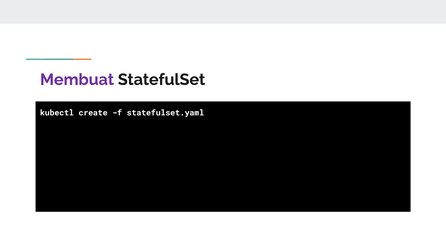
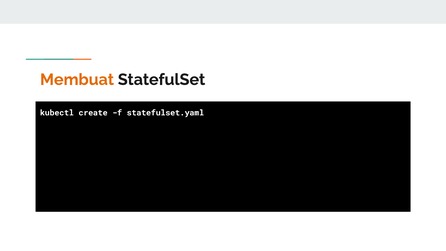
Membuat colour: purple -> orange
